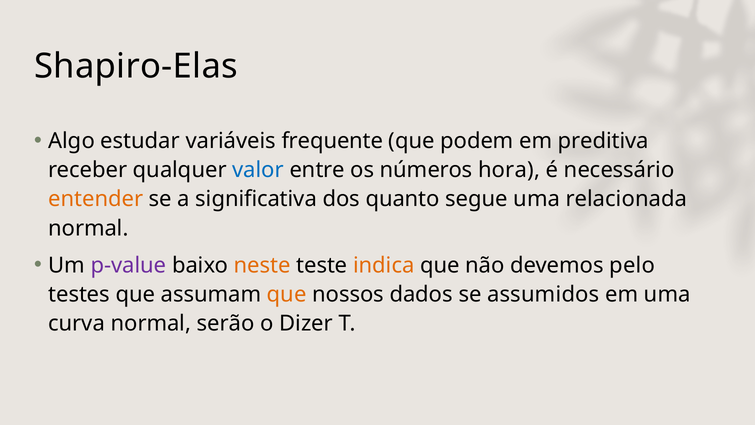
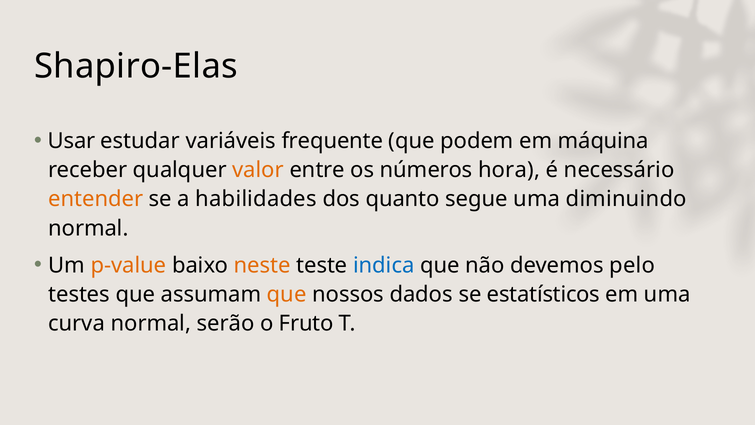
Algo: Algo -> Usar
preditiva: preditiva -> máquina
valor colour: blue -> orange
significativa: significativa -> habilidades
relacionada: relacionada -> diminuindo
p-value colour: purple -> orange
indica colour: orange -> blue
assumidos: assumidos -> estatísticos
Dizer: Dizer -> Fruto
